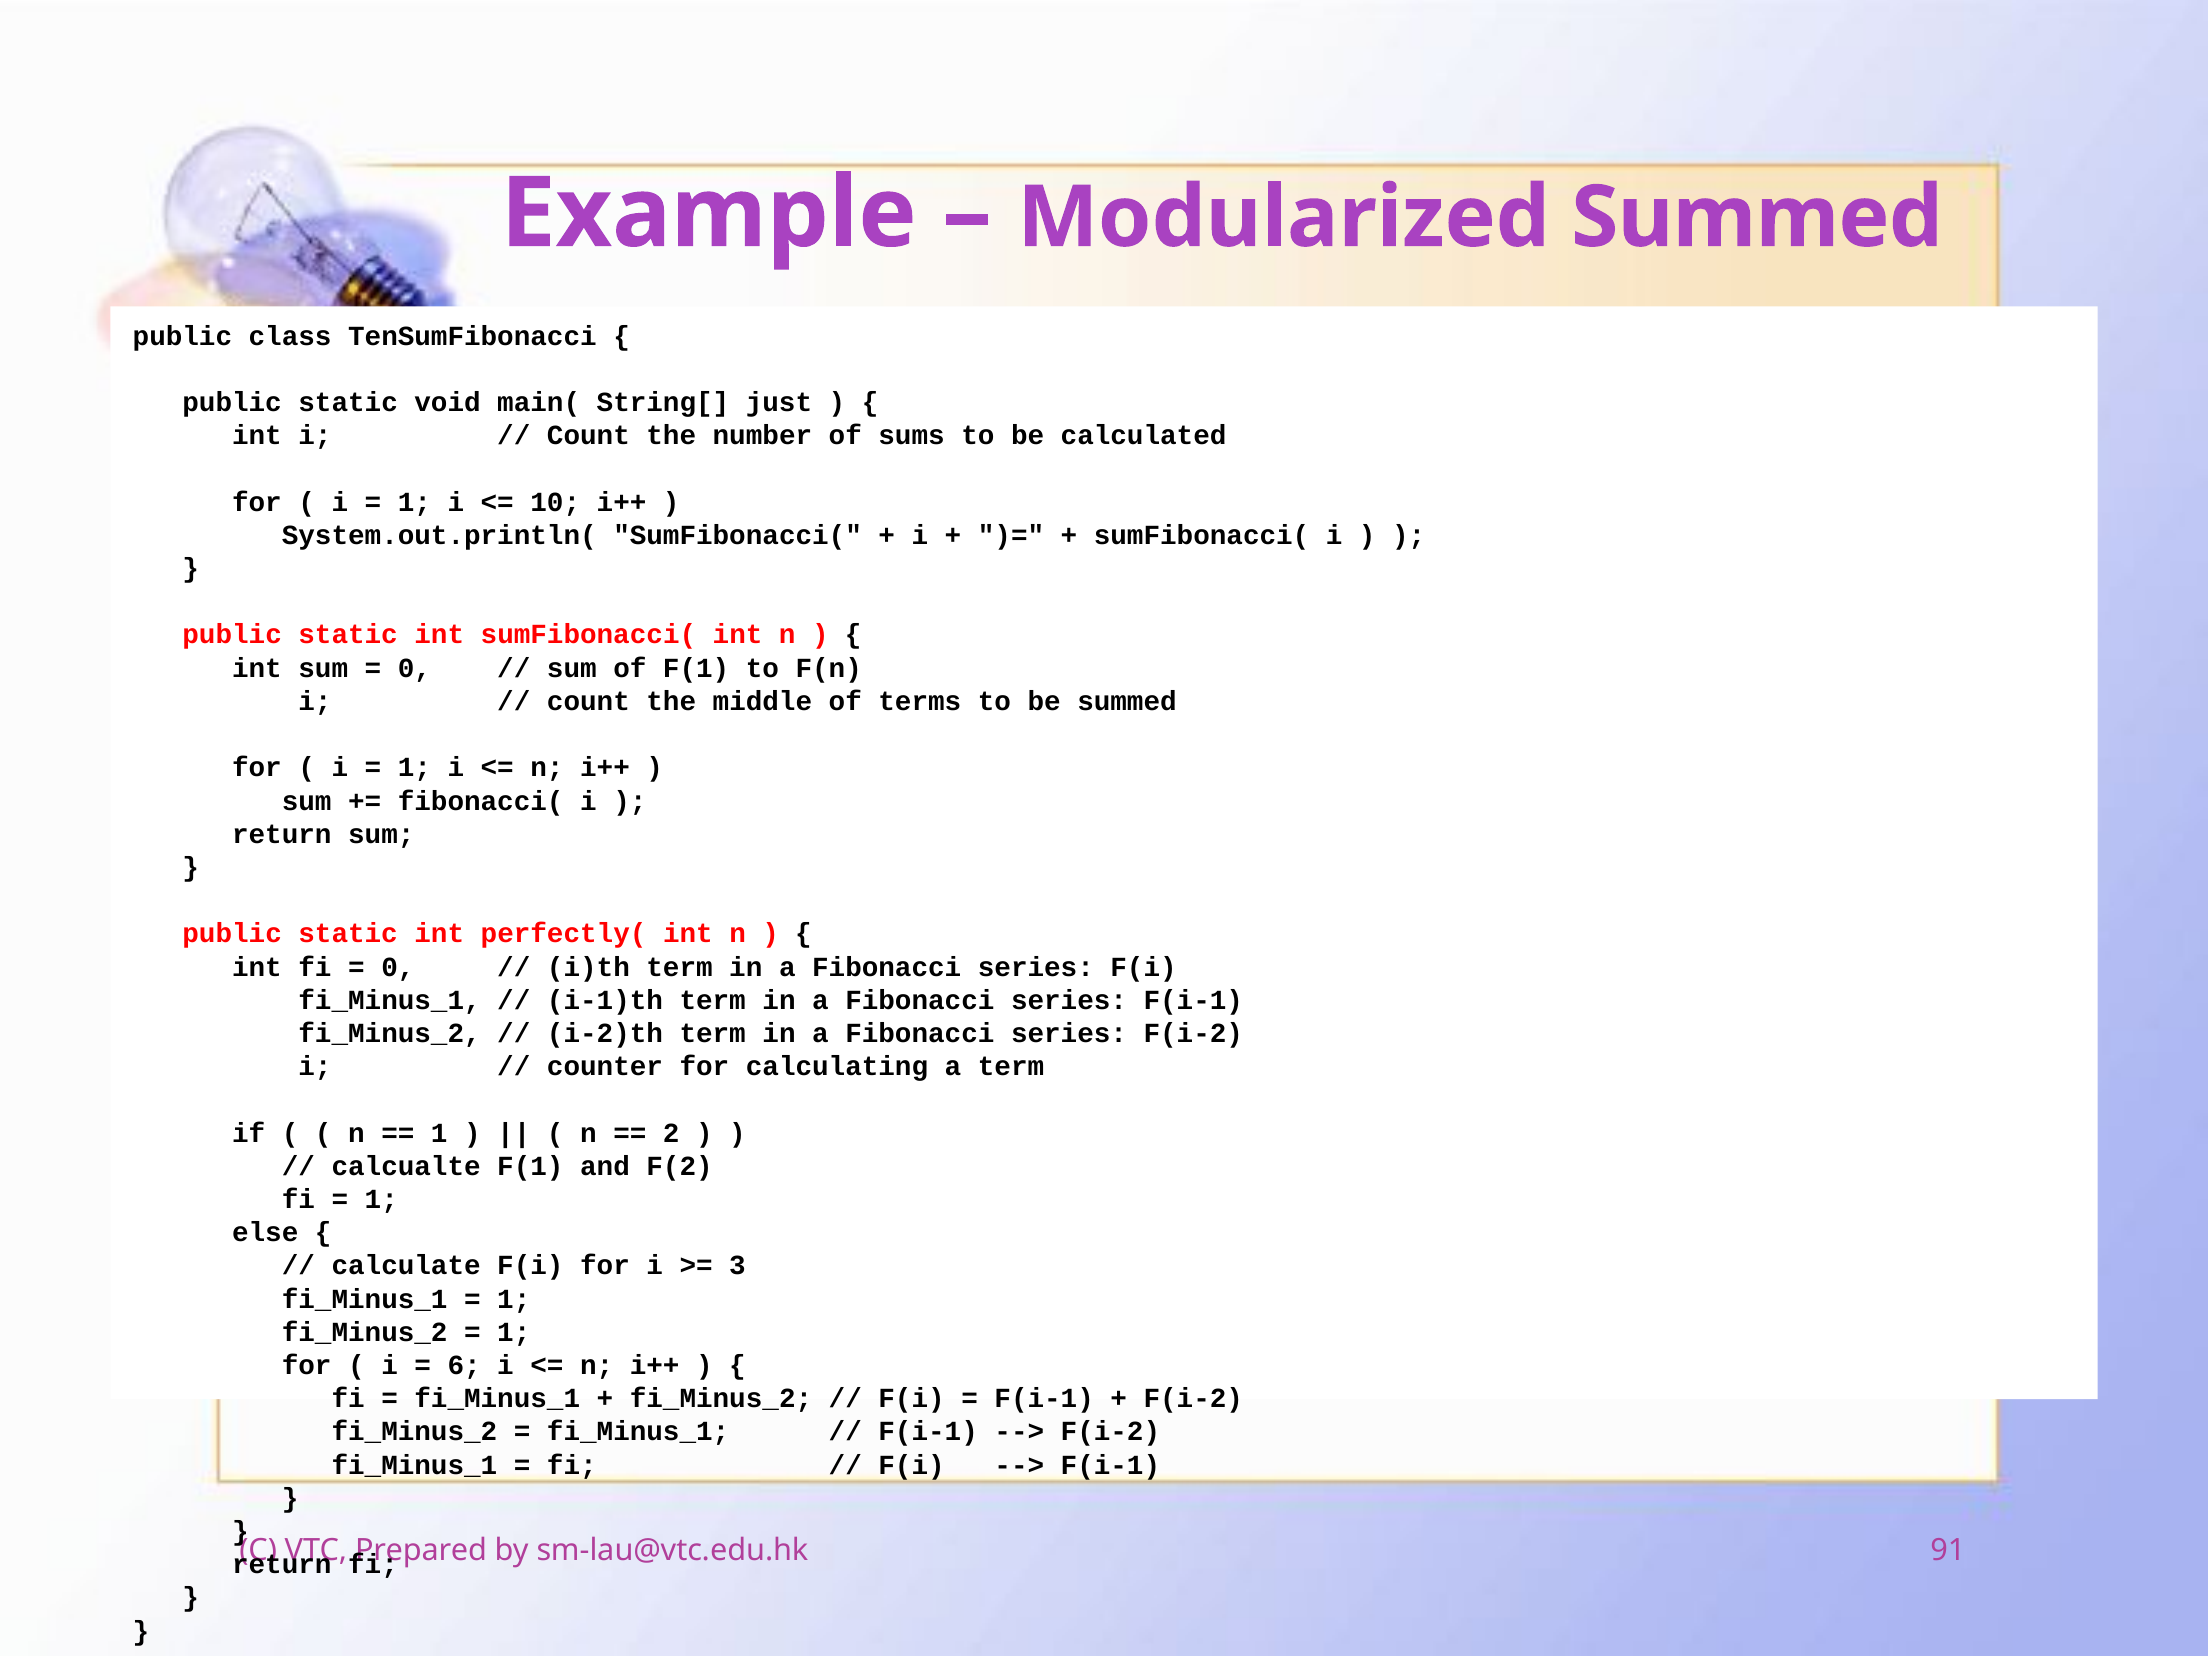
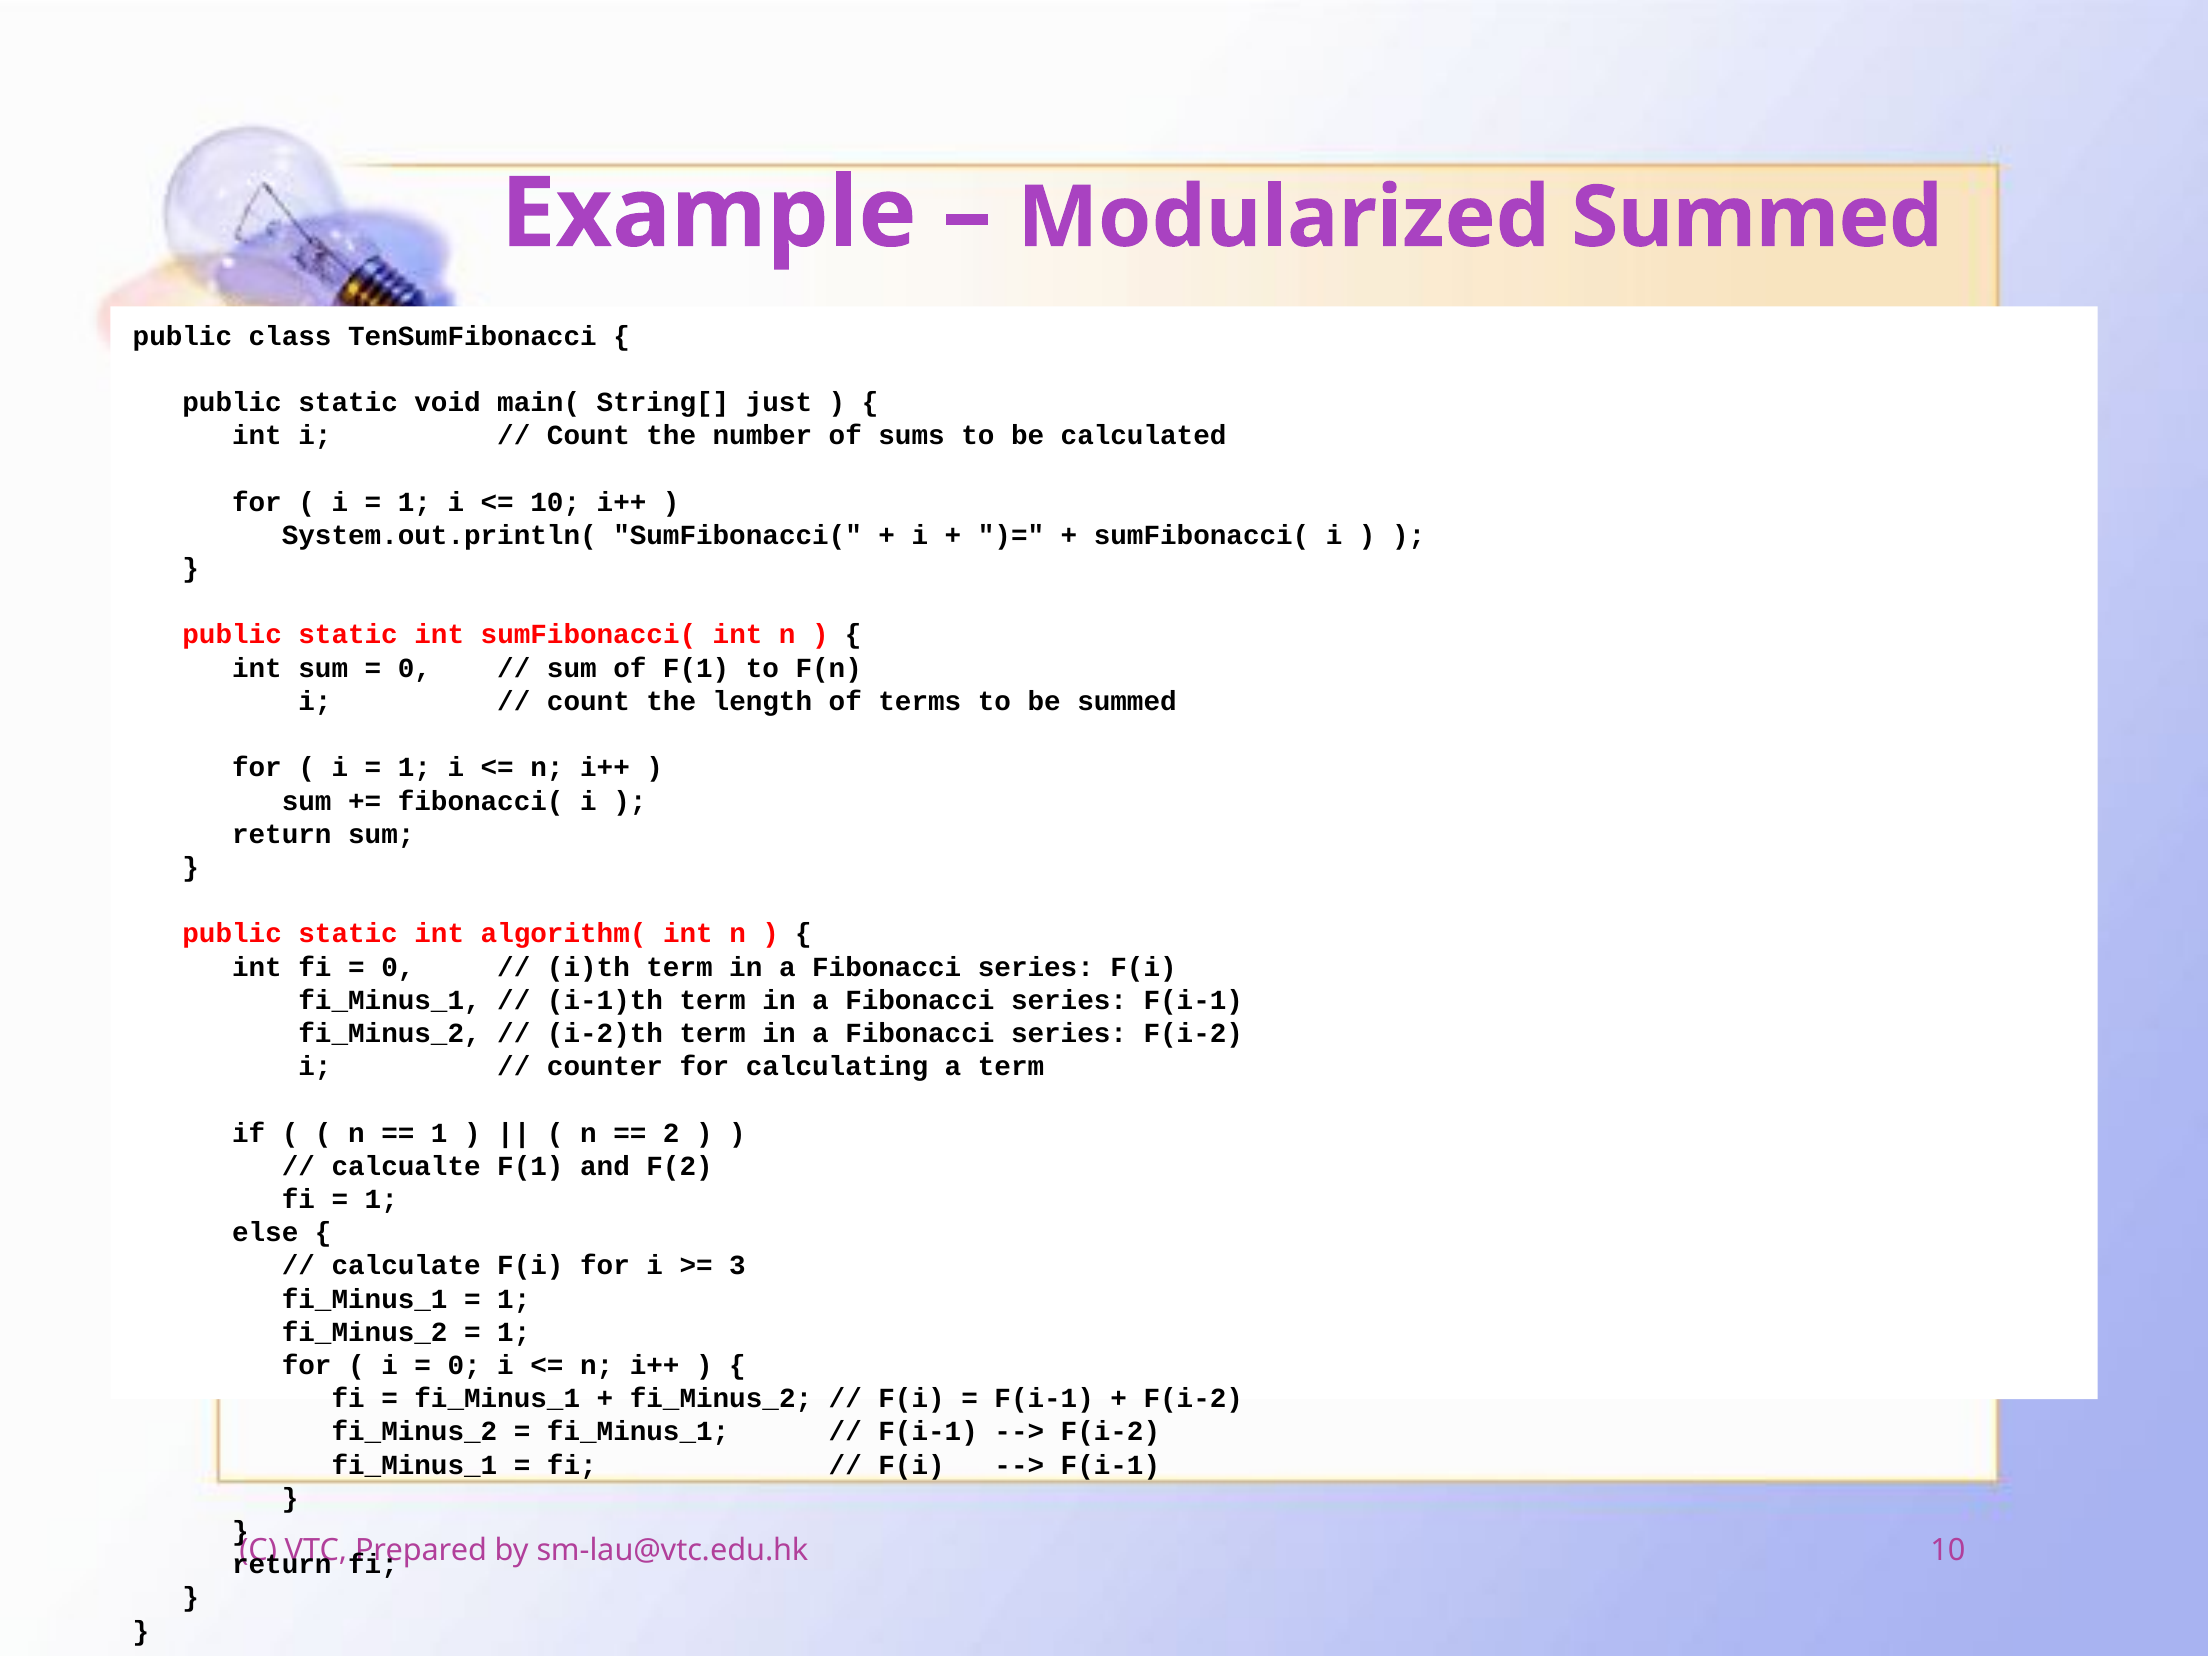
middle: middle -> length
perfectly(: perfectly( -> algorithm(
6 at (464, 1365): 6 -> 0
sm-lau@vtc.edu.hk 91: 91 -> 10
